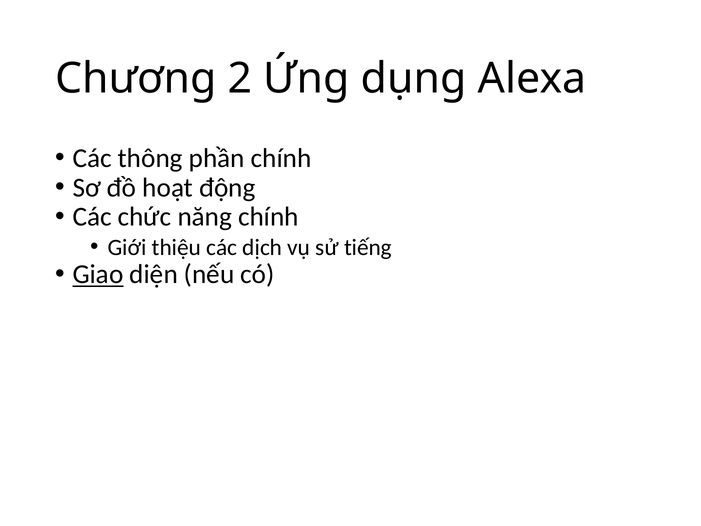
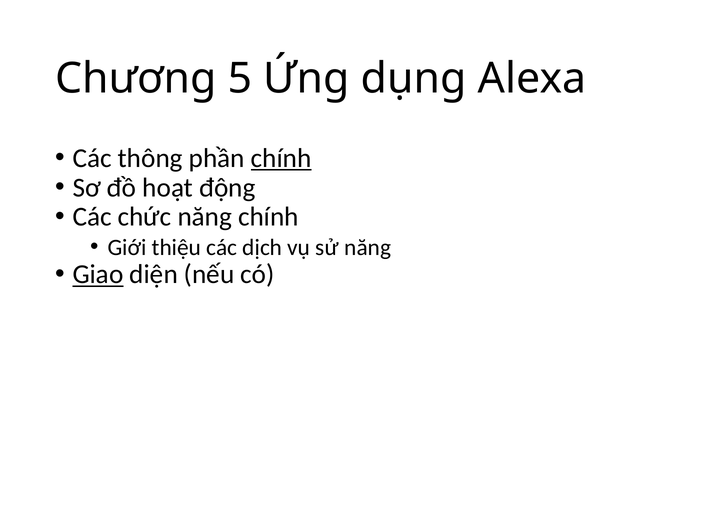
2: 2 -> 5
chính at (281, 158) underline: none -> present
sử tiếng: tiếng -> năng
